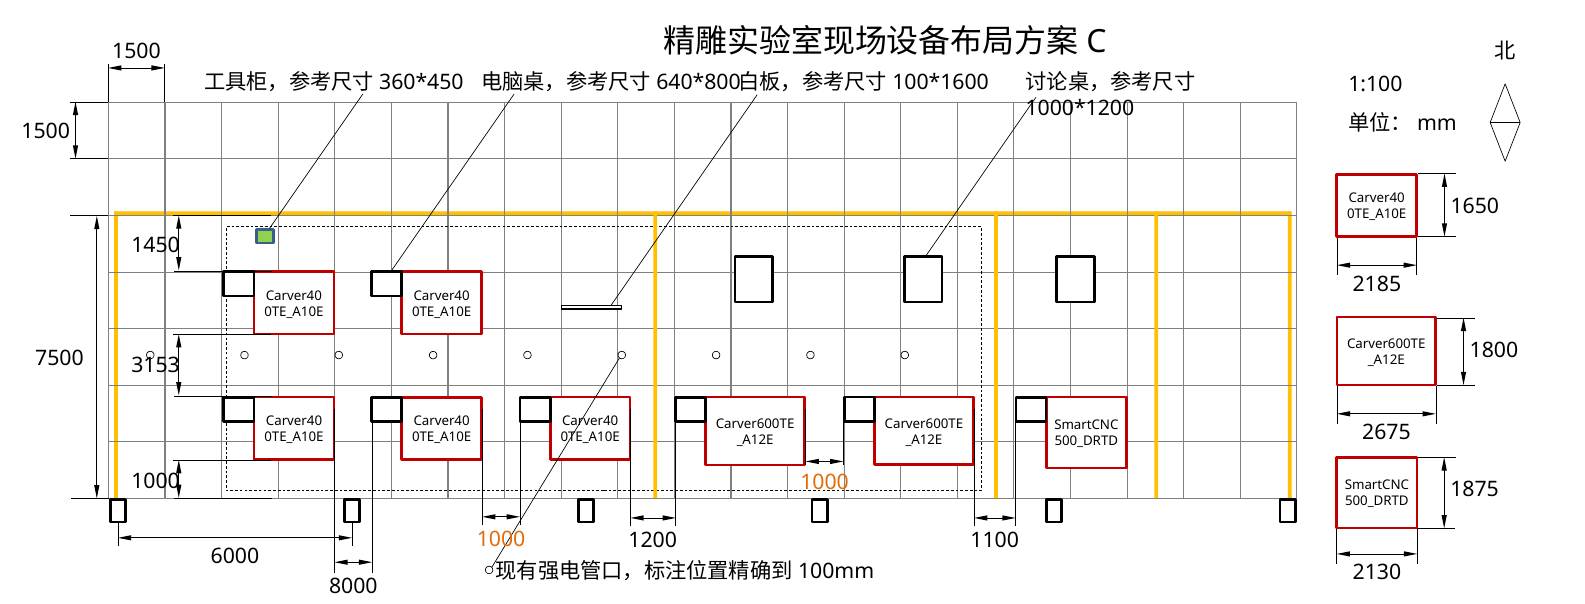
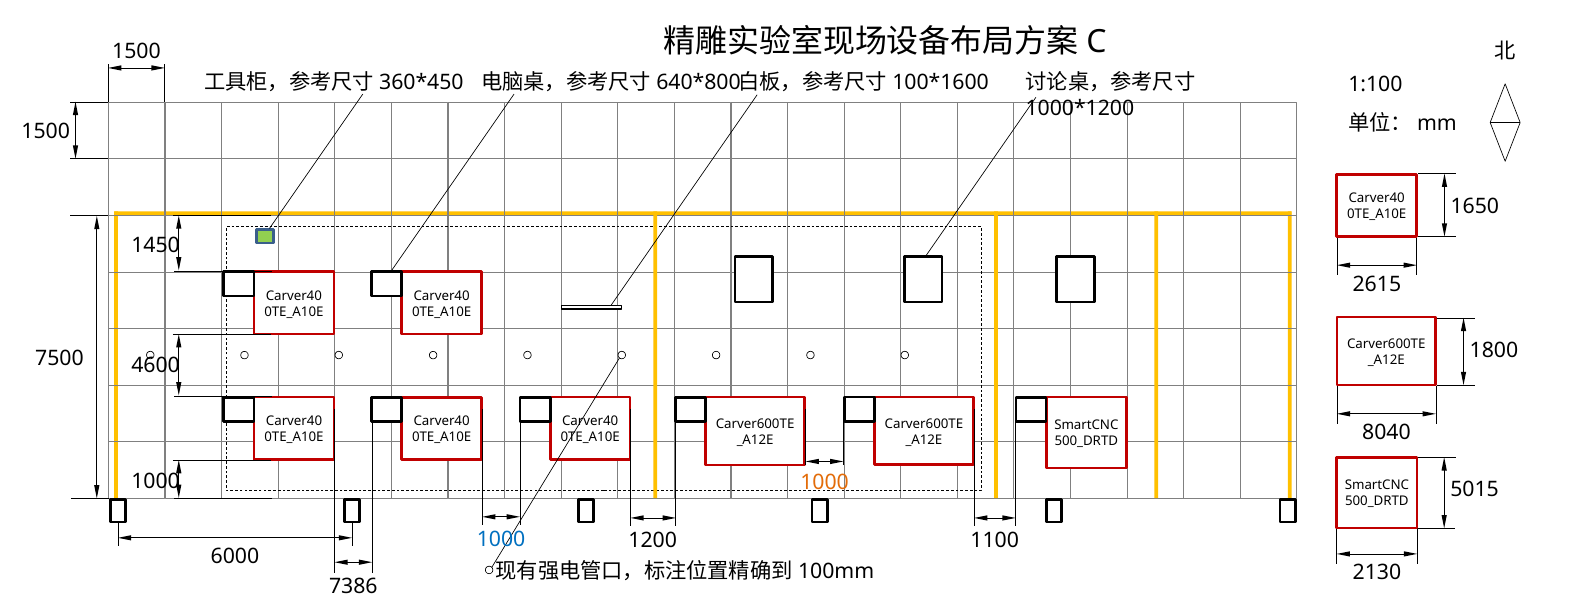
2185: 2185 -> 2615
3153: 3153 -> 4600
2675: 2675 -> 8040
1875: 1875 -> 5015
1000 at (501, 540) colour: orange -> blue
8000: 8000 -> 7386
